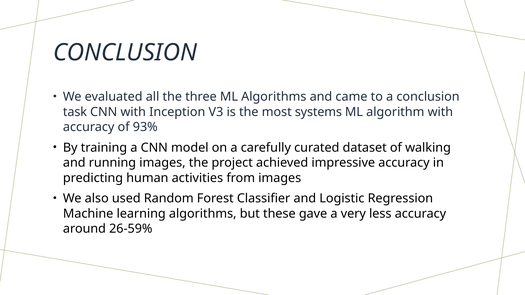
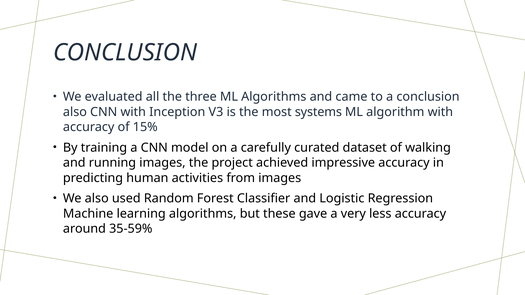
task at (75, 112): task -> also
93%: 93% -> 15%
26-59%: 26-59% -> 35-59%
